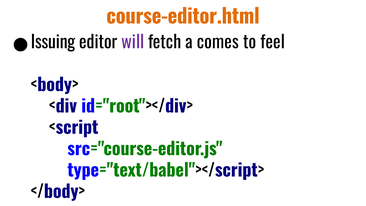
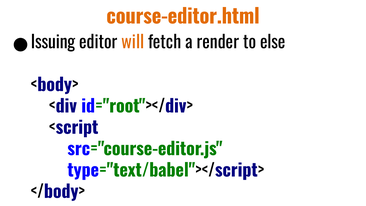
will colour: purple -> orange
comes: comes -> render
feel: feel -> else
